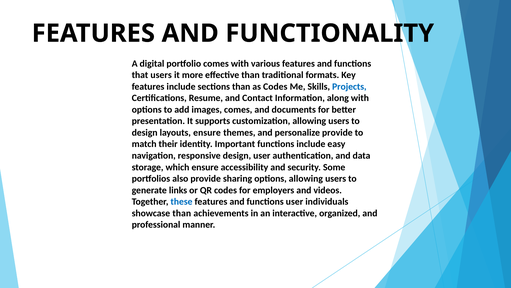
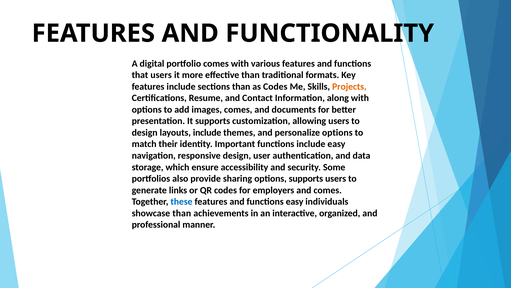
Projects colour: blue -> orange
layouts ensure: ensure -> include
personalize provide: provide -> options
options allowing: allowing -> supports
and videos: videos -> comes
functions user: user -> easy
